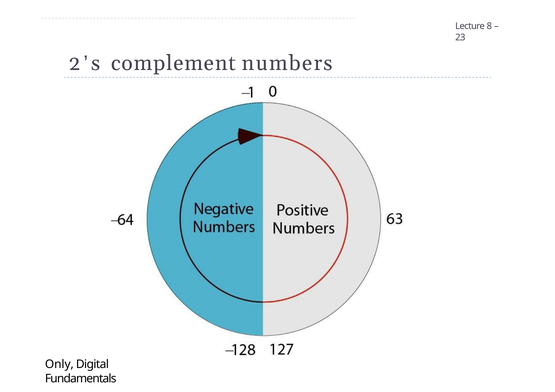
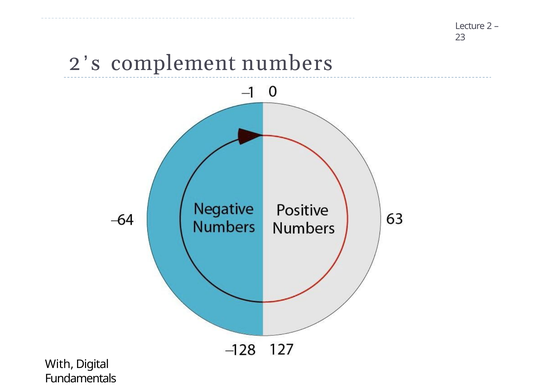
Lecture 8: 8 -> 2
Only: Only -> With
